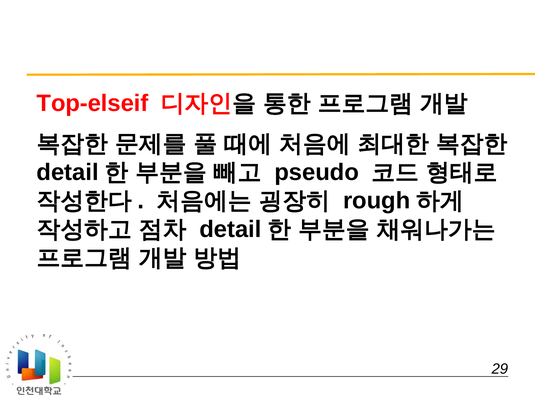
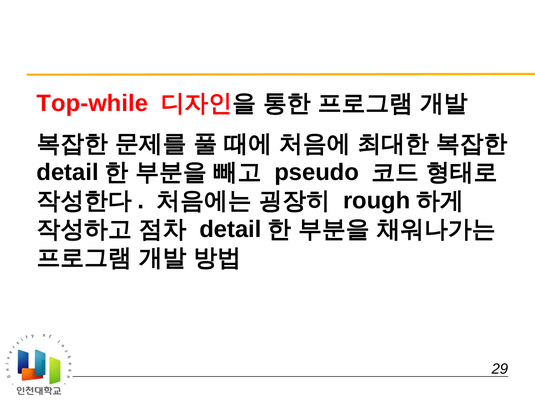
Top-elseif: Top-elseif -> Top-while
